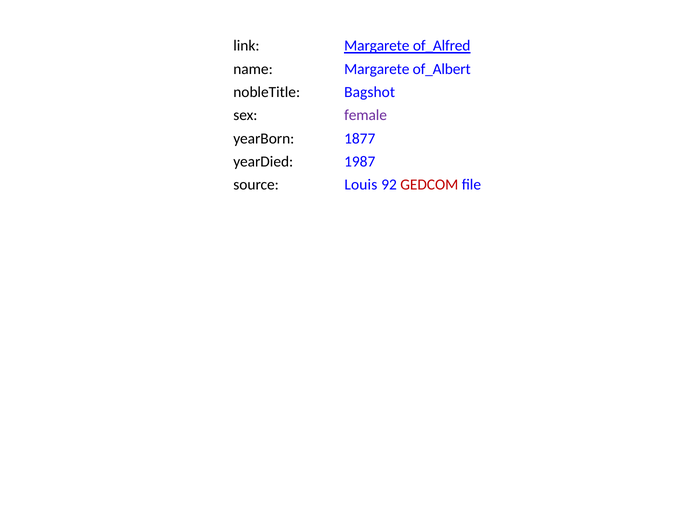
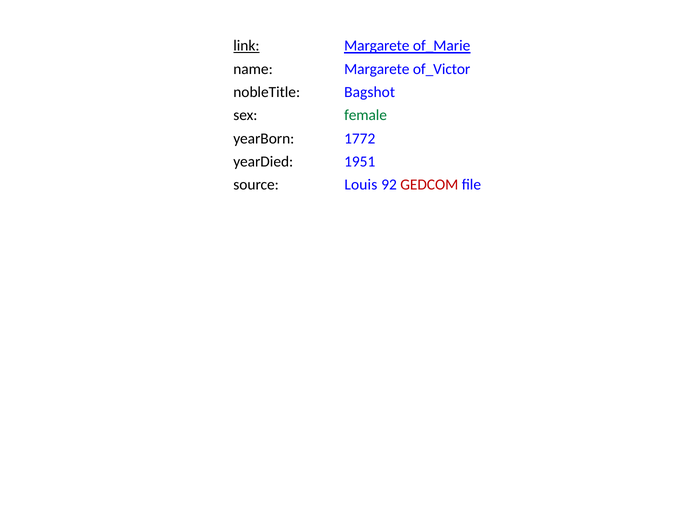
link underline: none -> present
of_Alfred: of_Alfred -> of_Marie
of_Albert: of_Albert -> of_Victor
female colour: purple -> green
1877: 1877 -> 1772
1987: 1987 -> 1951
